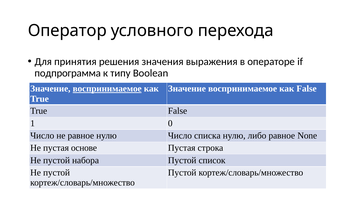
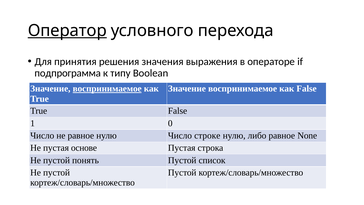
Оператор underline: none -> present
списка: списка -> строке
набора: набора -> понять
